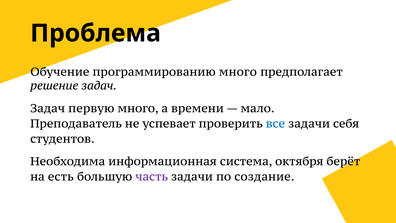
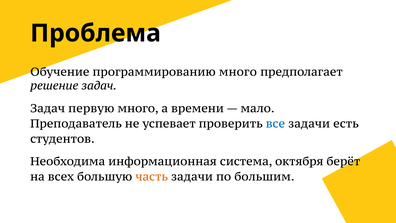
себя: себя -> есть
есть: есть -> всех
часть colour: purple -> orange
создание: создание -> большим
